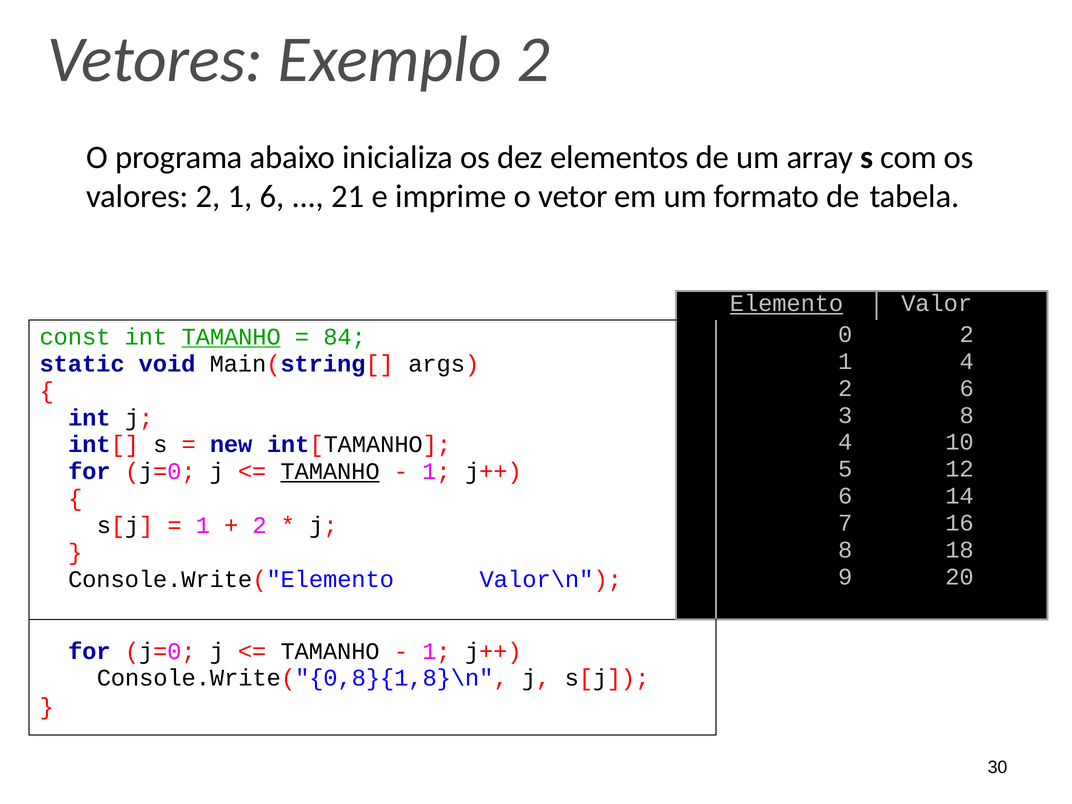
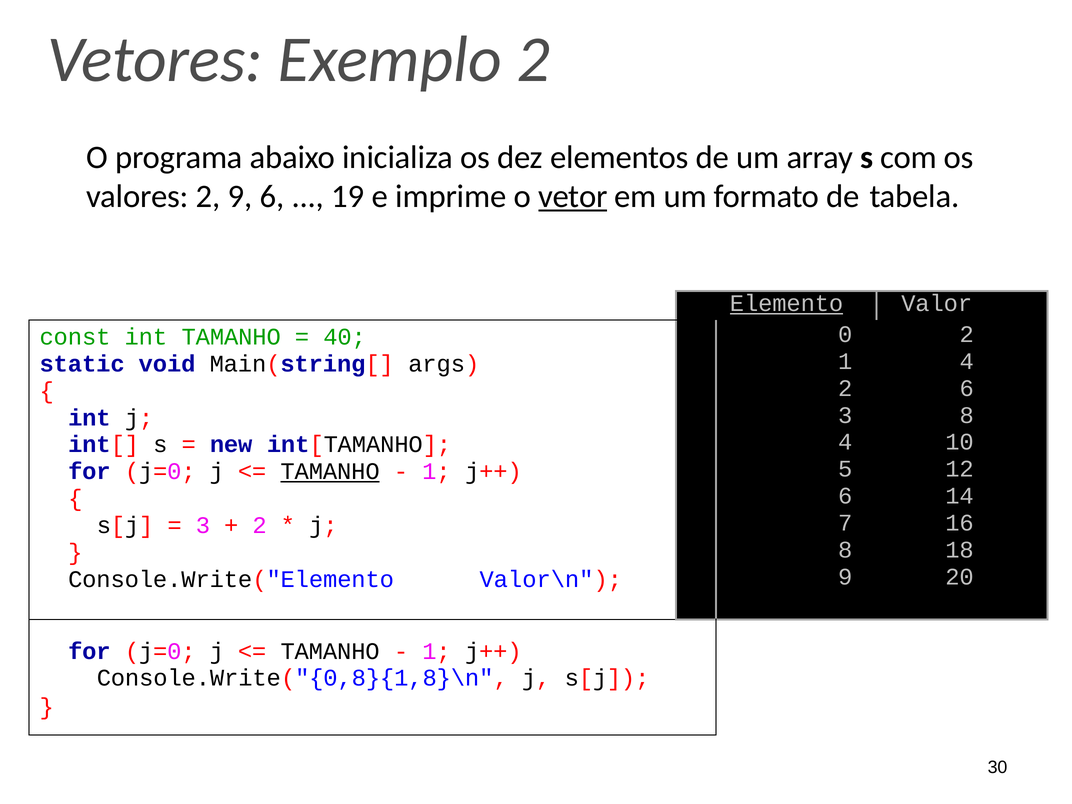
2 1: 1 -> 9
21: 21 -> 19
vetor underline: none -> present
TAMANHO at (231, 337) underline: present -> none
84: 84 -> 40
1 at (203, 526): 1 -> 3
